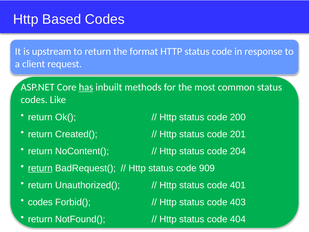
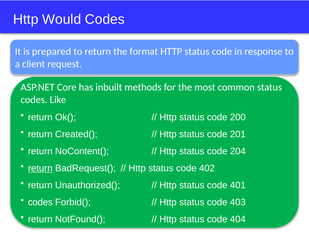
Based: Based -> Would
upstream: upstream -> prepared
has underline: present -> none
909: 909 -> 402
